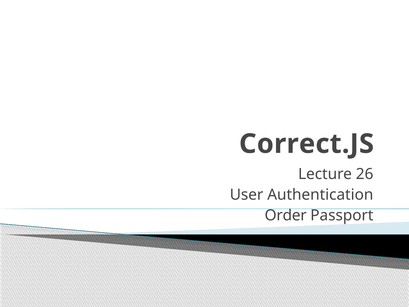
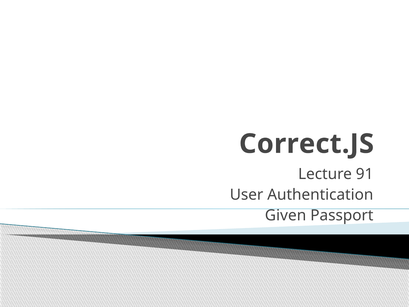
26: 26 -> 91
Order: Order -> Given
